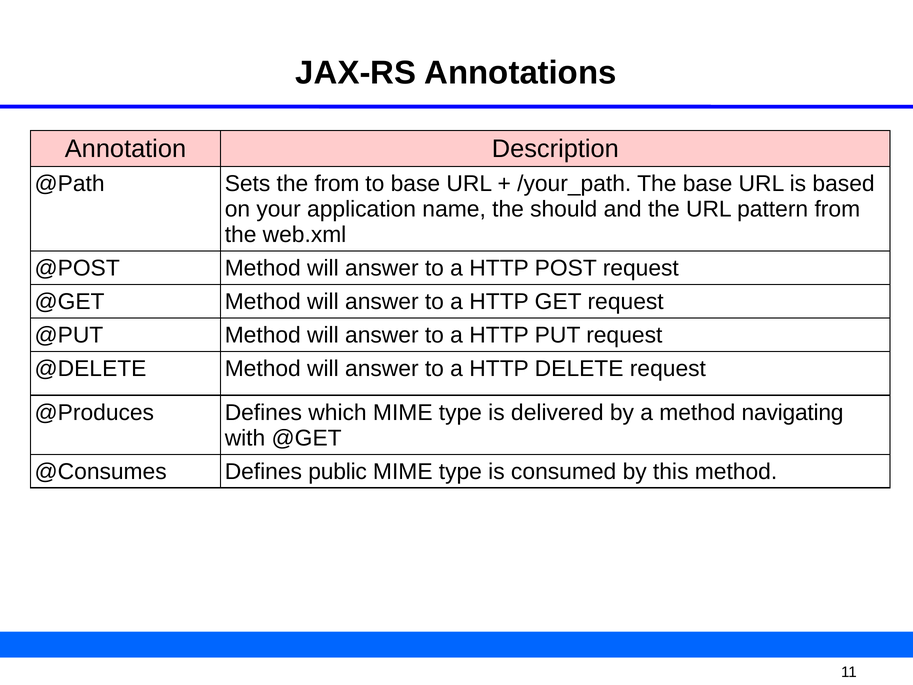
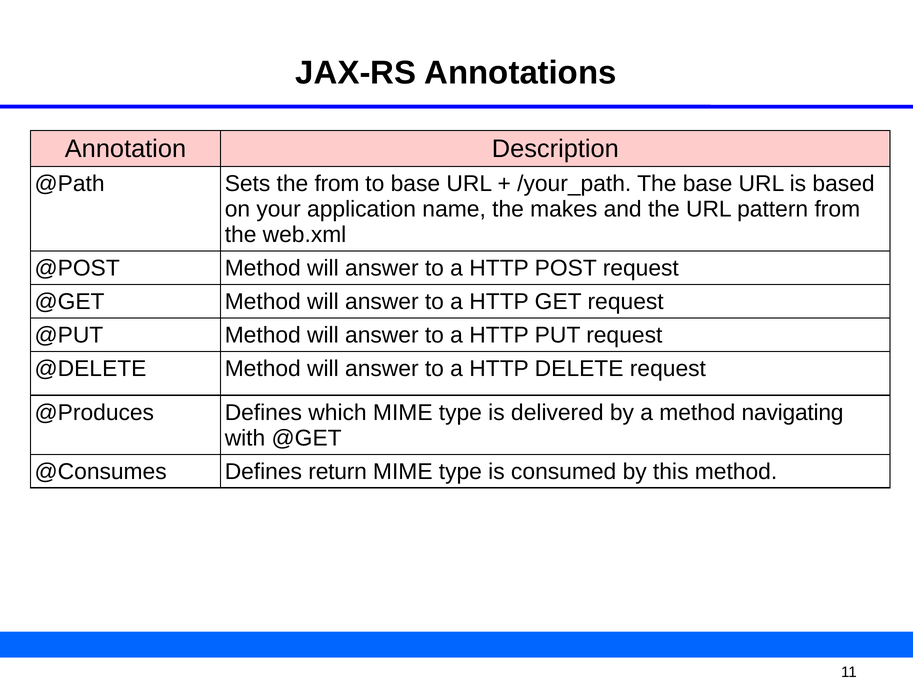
should: should -> makes
public: public -> return
